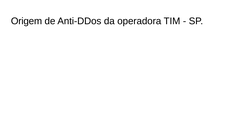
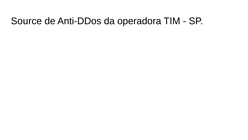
Origem: Origem -> Source
